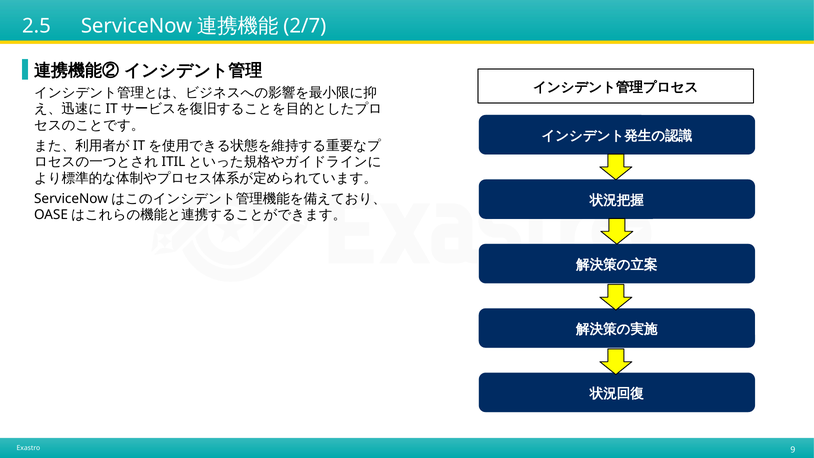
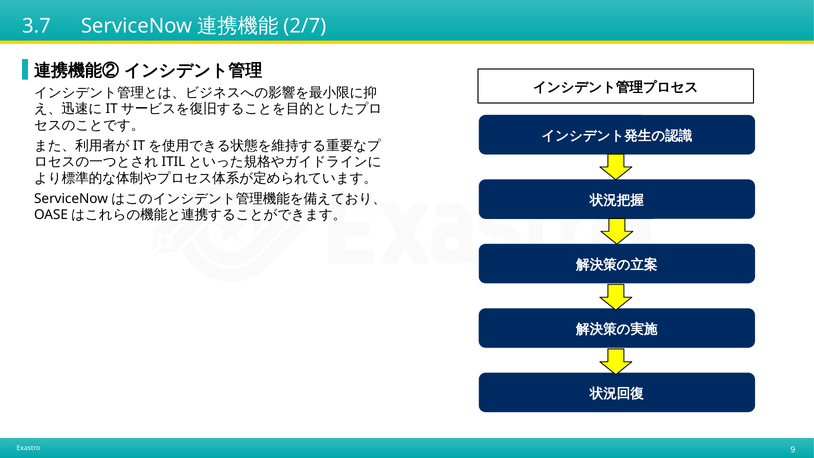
2.5: 2.5 -> 3.7
